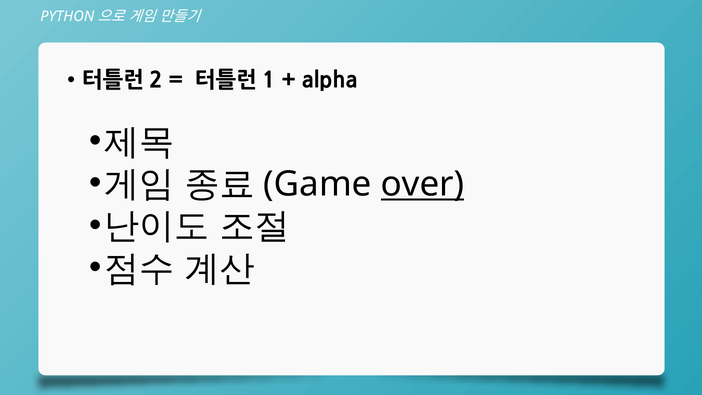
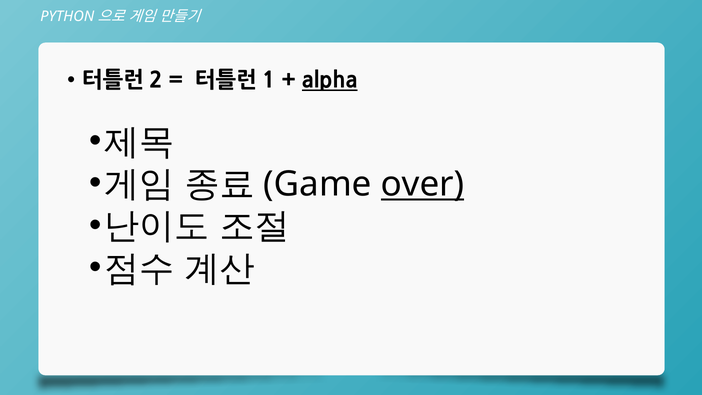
alpha underline: none -> present
